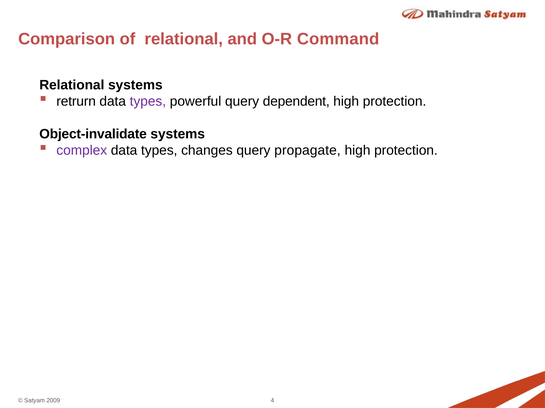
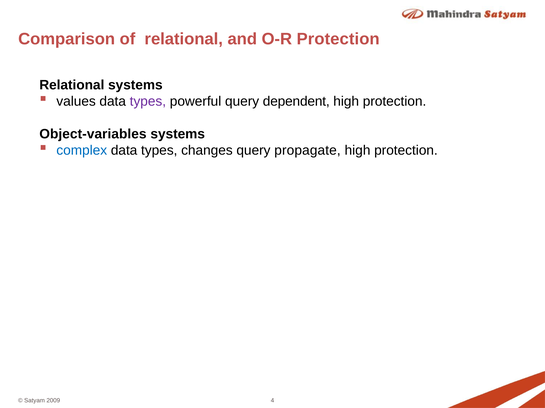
O-R Command: Command -> Protection
retrurn: retrurn -> values
Object-invalidate: Object-invalidate -> Object-variables
complex colour: purple -> blue
